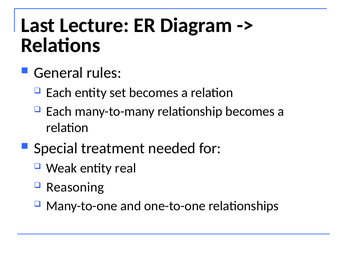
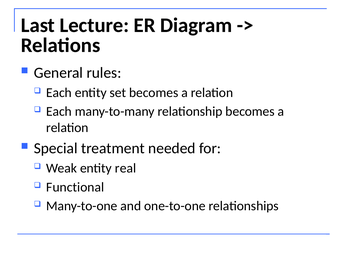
Reasoning: Reasoning -> Functional
